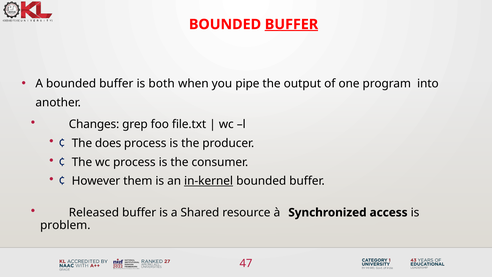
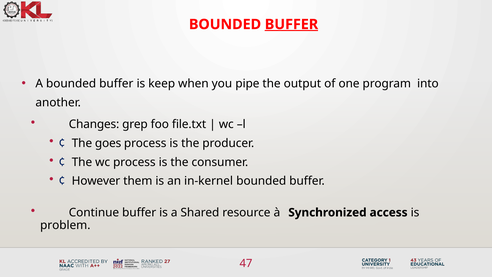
both: both -> keep
does: does -> goes
in-kernel underline: present -> none
Released: Released -> Continue
